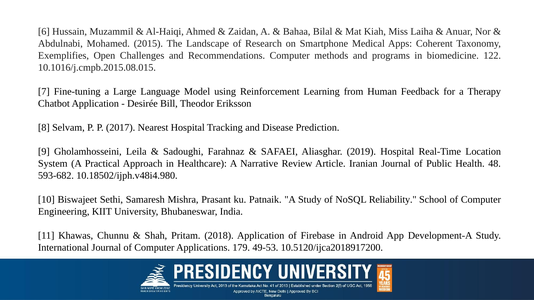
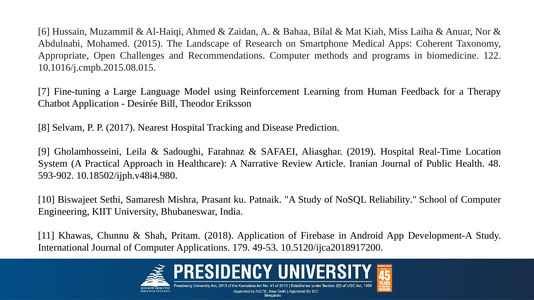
Exemplifies: Exemplifies -> Appropriate
593-682: 593-682 -> 593-902
